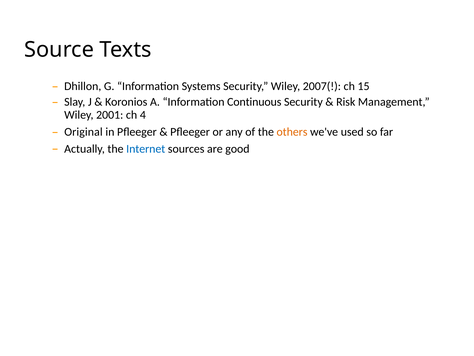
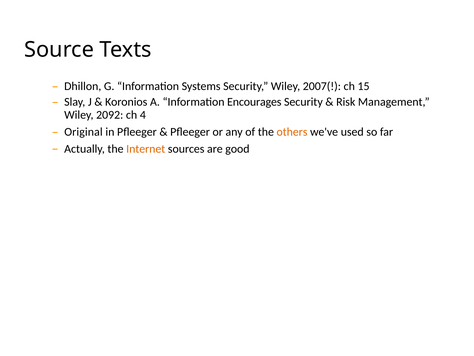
Continuous: Continuous -> Encourages
2001: 2001 -> 2092
Internet colour: blue -> orange
